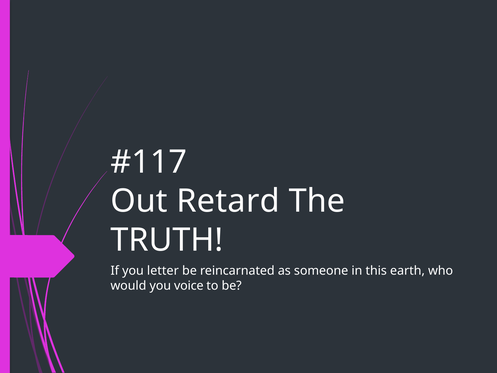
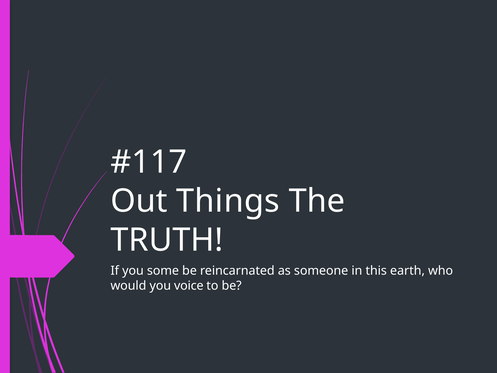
Retard: Retard -> Things
letter: letter -> some
